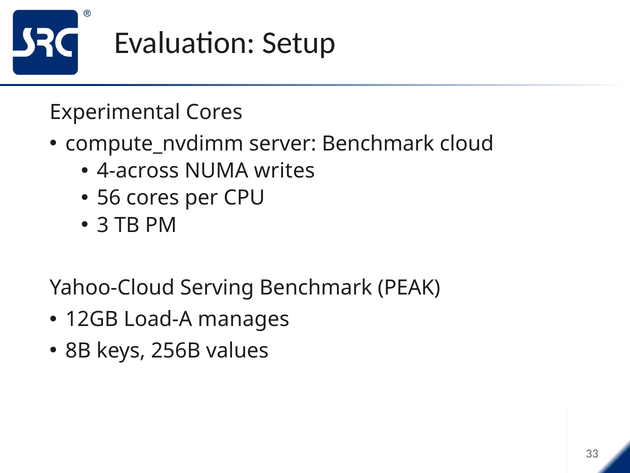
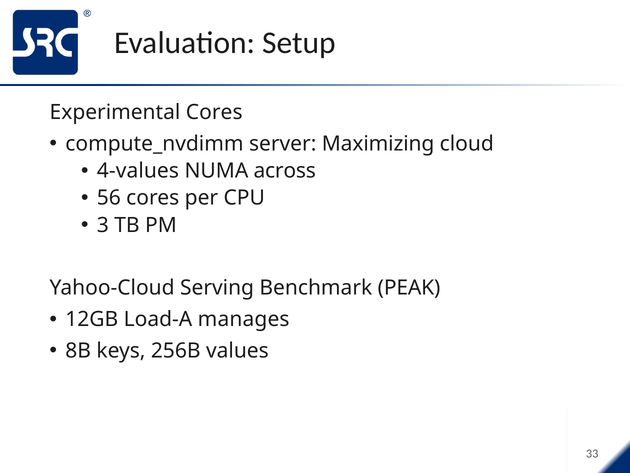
server Benchmark: Benchmark -> Maximizing
4-across: 4-across -> 4-values
writes: writes -> across
